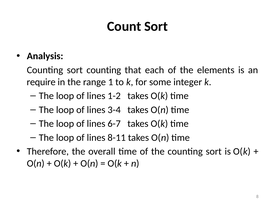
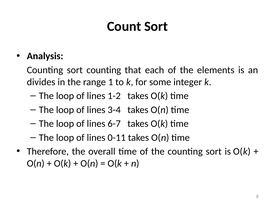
require: require -> divides
8-11: 8-11 -> 0-11
